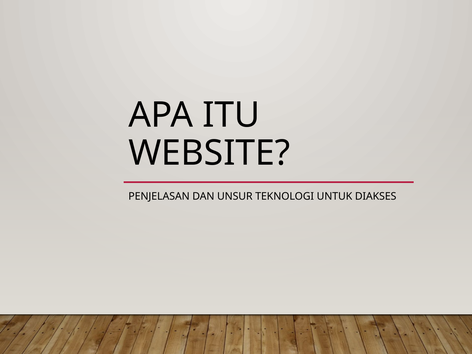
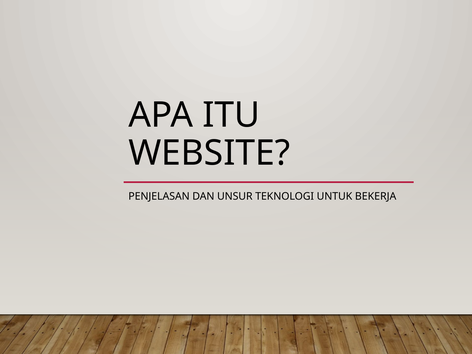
DIAKSES: DIAKSES -> BEKERJA
